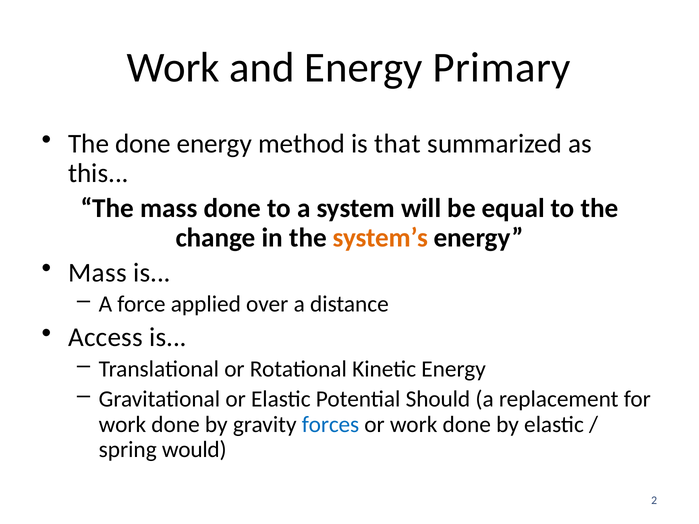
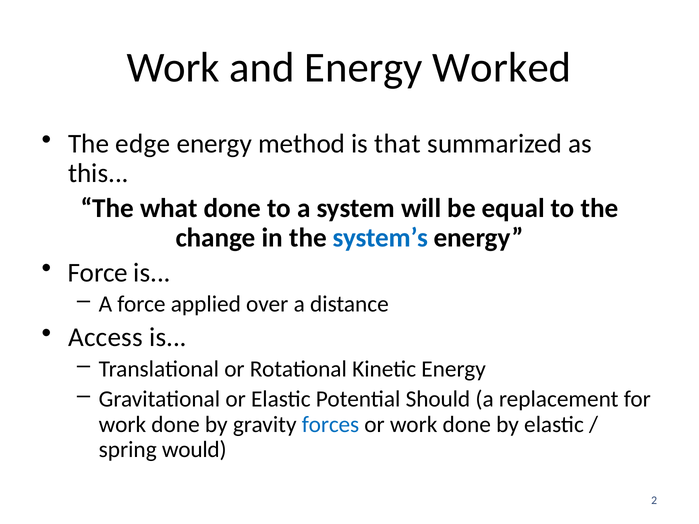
Primary: Primary -> Worked
The done: done -> edge
The mass: mass -> what
system’s colour: orange -> blue
Mass at (98, 273): Mass -> Force
